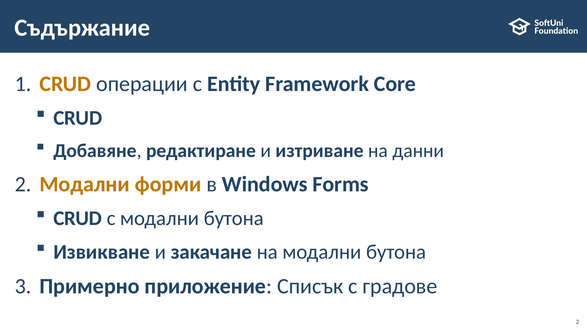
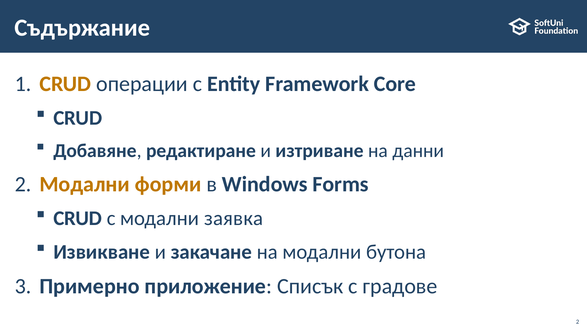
с модални бутона: бутона -> заявка
